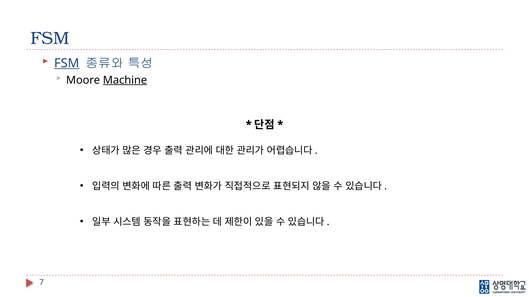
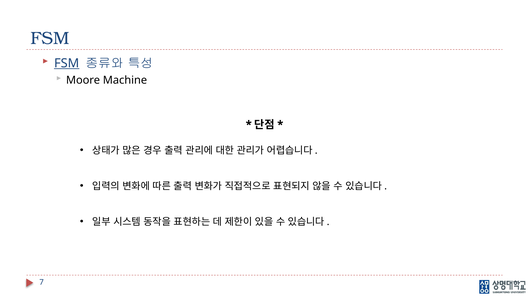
Machine underline: present -> none
